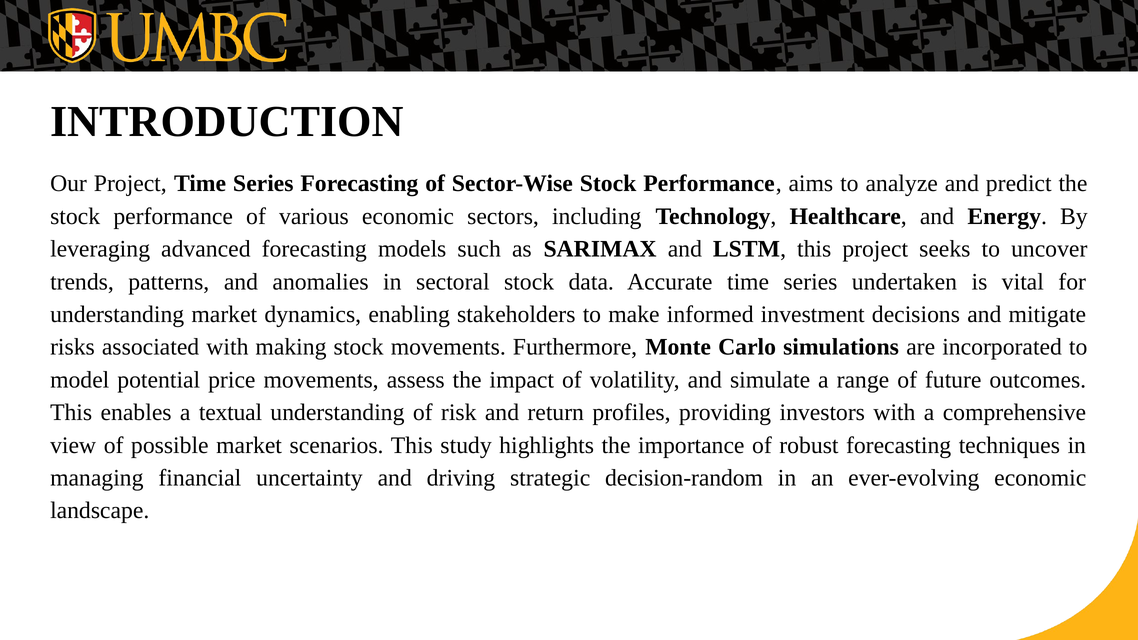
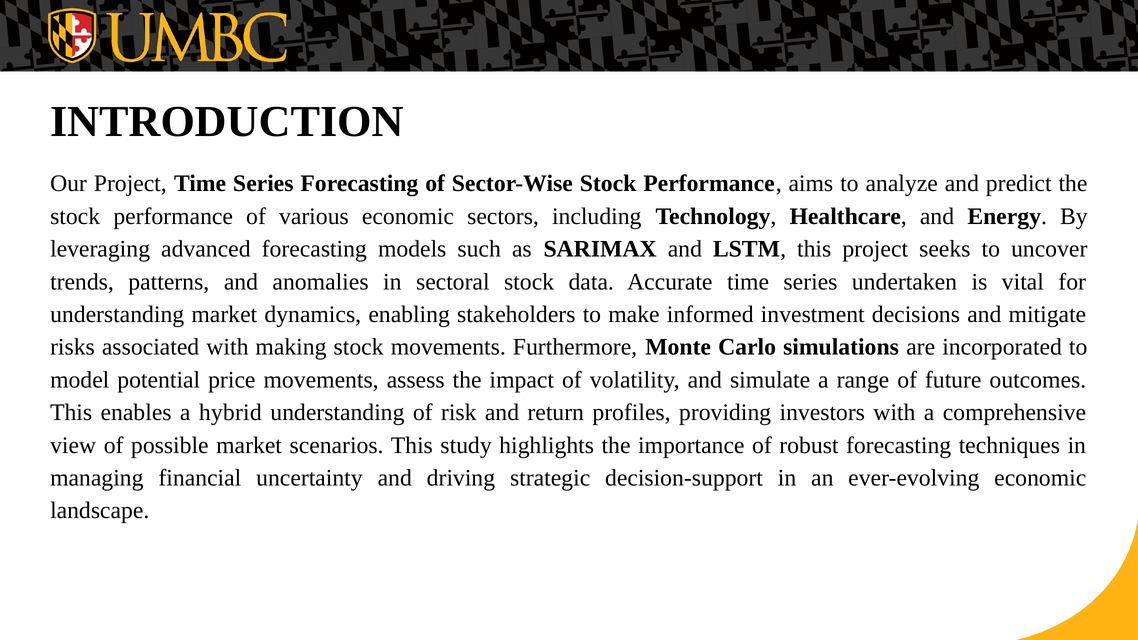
textual: textual -> hybrid
decision-random: decision-random -> decision-support
